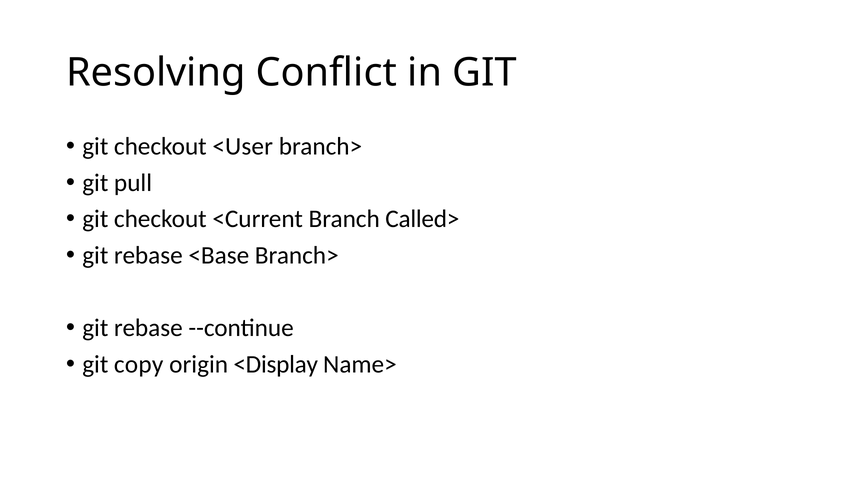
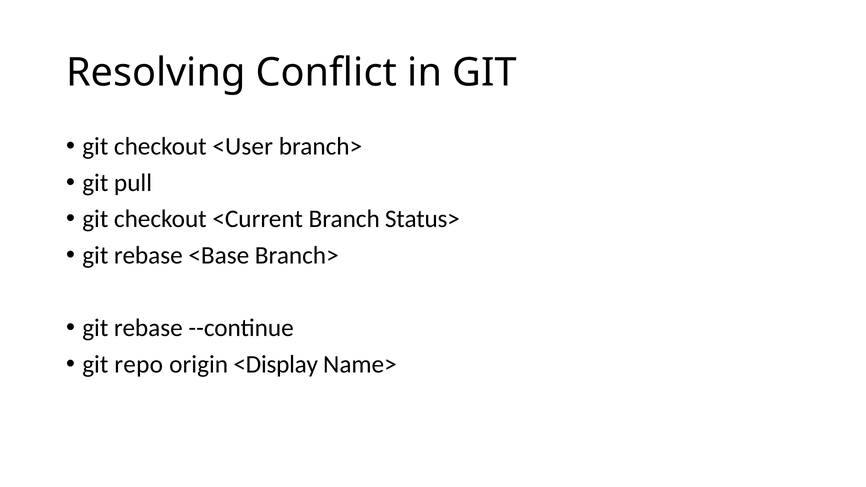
Called>: Called> -> Status>
copy: copy -> repo
